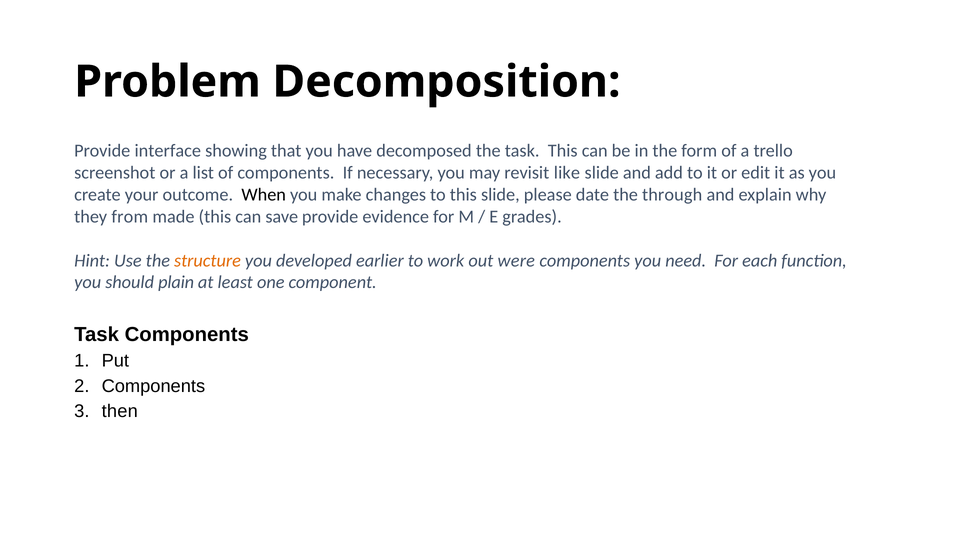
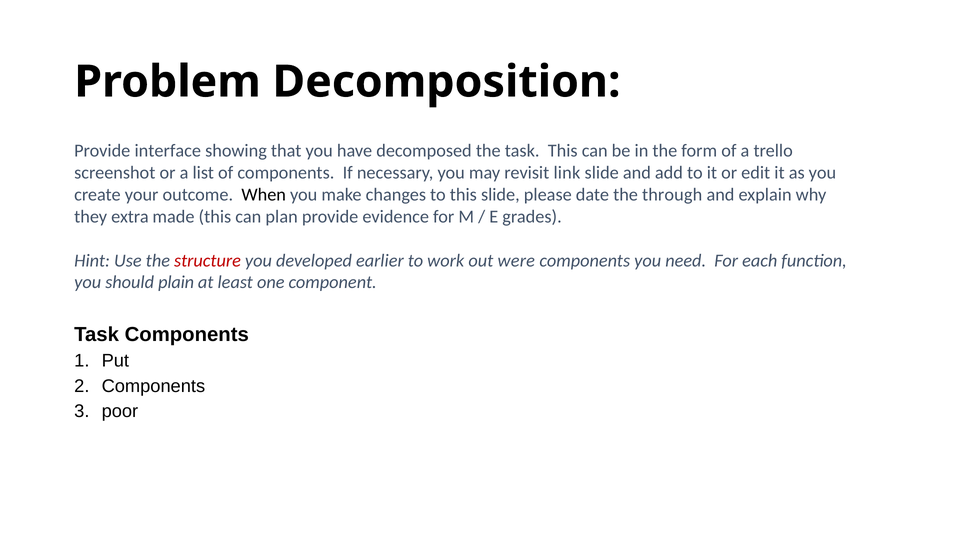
like: like -> link
from: from -> extra
save: save -> plan
structure colour: orange -> red
then: then -> poor
